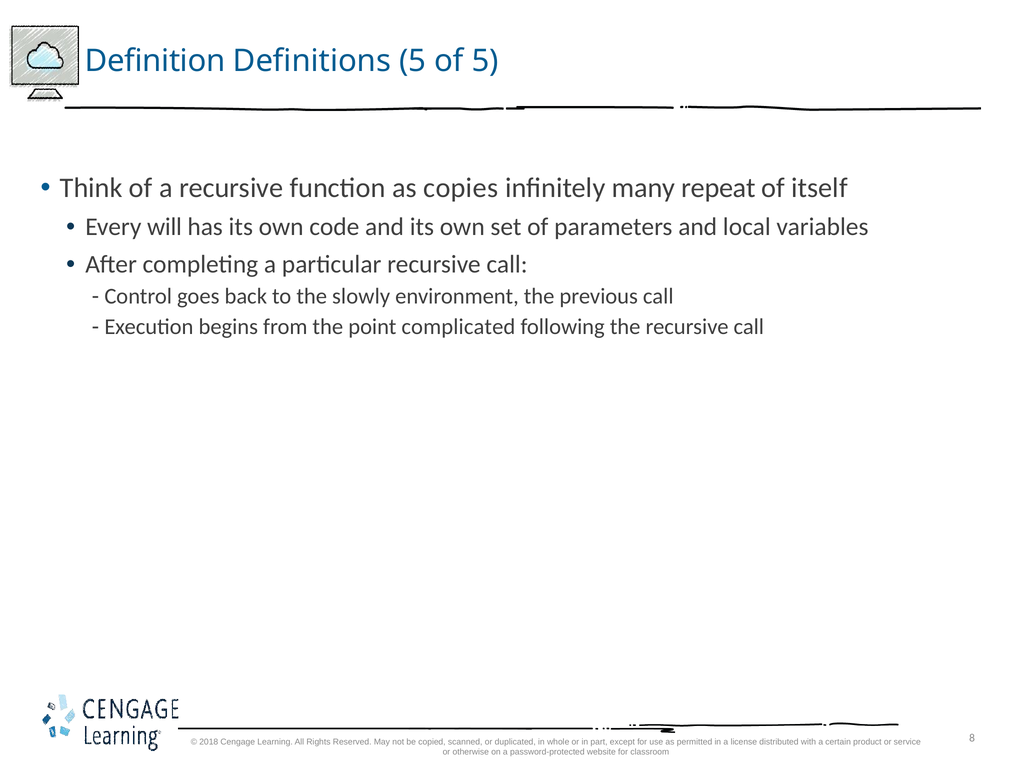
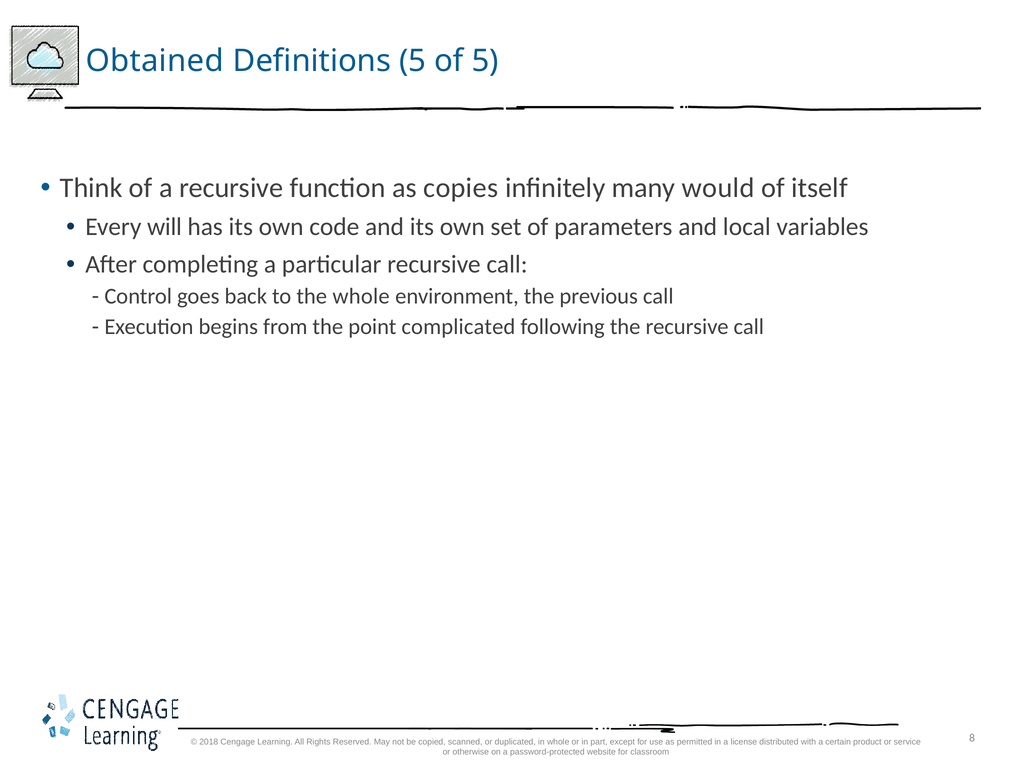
Definition: Definition -> Obtained
repeat: repeat -> would
the slowly: slowly -> whole
